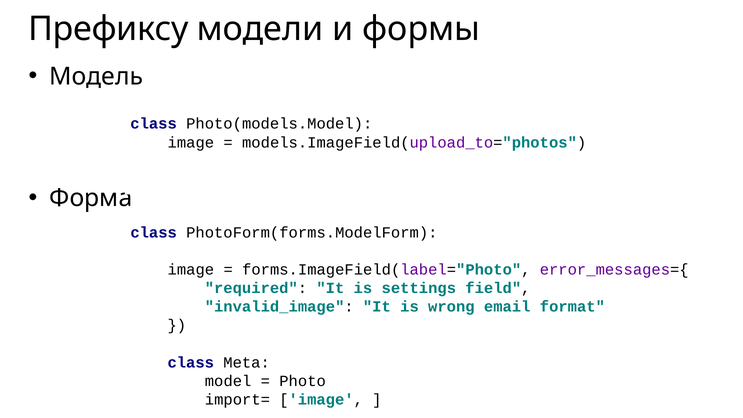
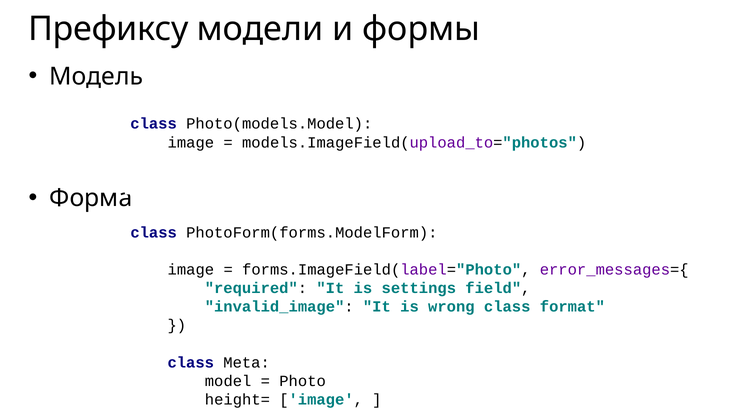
wrong email: email -> class
import=: import= -> height=
